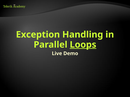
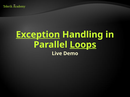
Exception underline: none -> present
